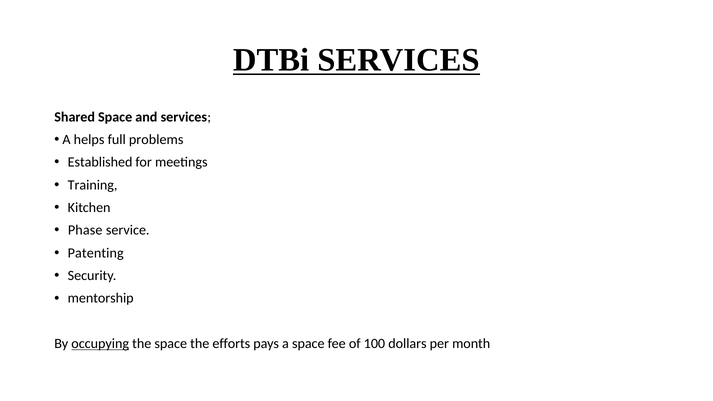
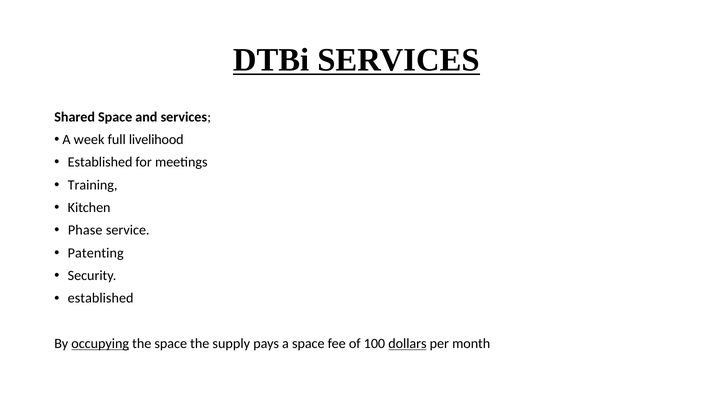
helps: helps -> week
problems: problems -> livelihood
mentorship at (101, 298): mentorship -> established
efforts: efforts -> supply
dollars underline: none -> present
